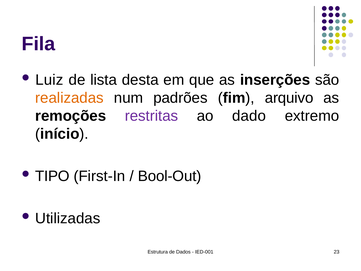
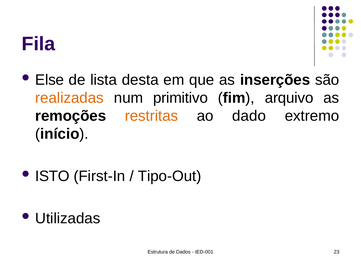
Luiz: Luiz -> Else
padrões: padrões -> primitivo
restritas colour: purple -> orange
TIPO: TIPO -> ISTO
Bool-Out: Bool-Out -> Tipo-Out
